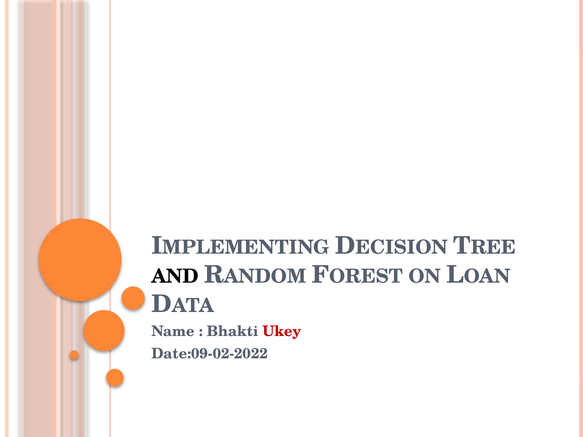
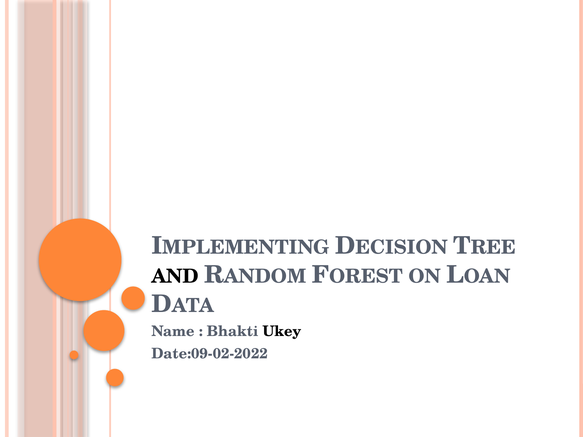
Ukey colour: red -> black
